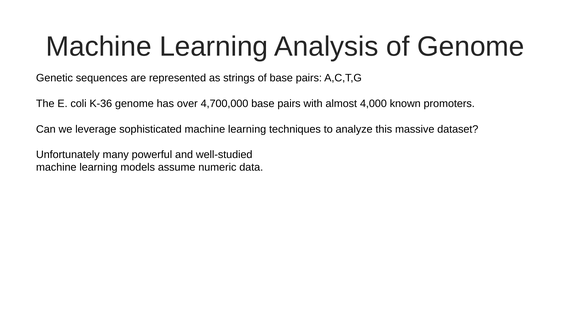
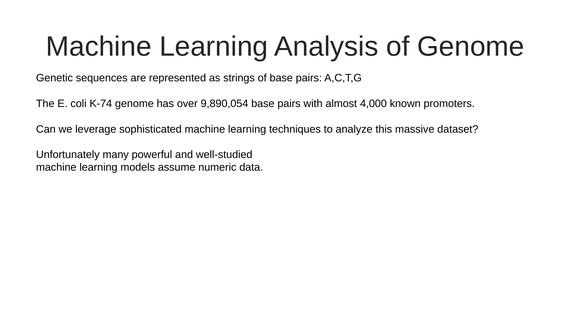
K-36: K-36 -> K-74
4,700,000: 4,700,000 -> 9,890,054
